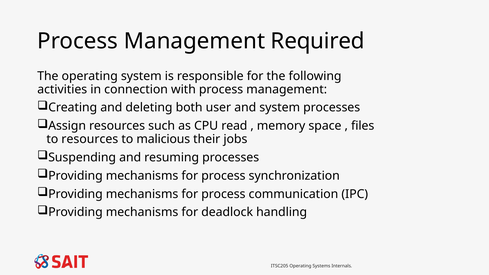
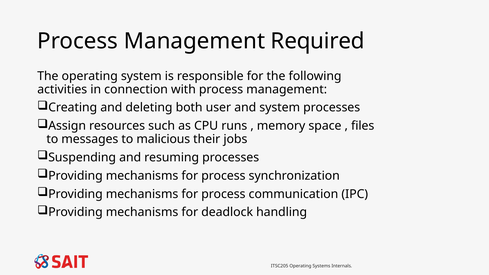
read: read -> runs
to resources: resources -> messages
